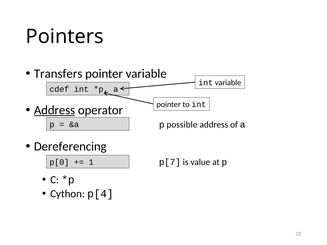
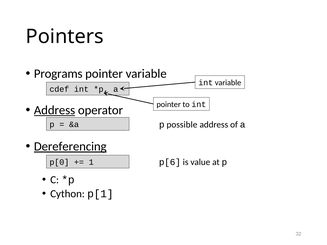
Transfers: Transfers -> Programs
Dereferencing underline: none -> present
p[7: p[7 -> p[6
p[4: p[4 -> p[1
